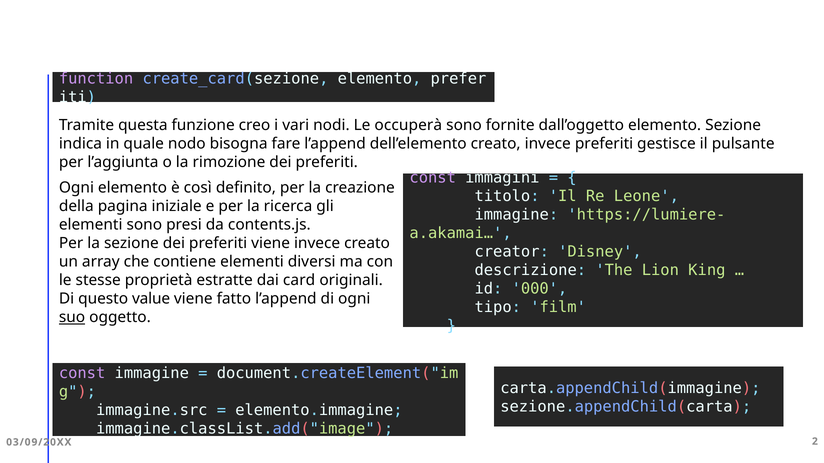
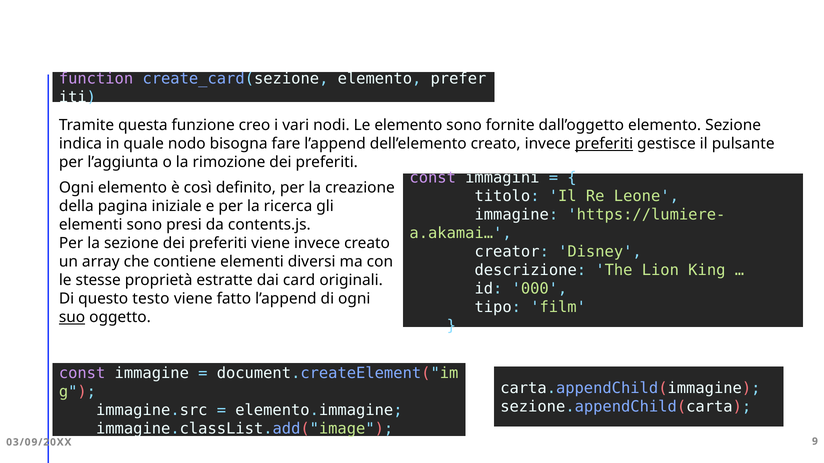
Le occuperà: occuperà -> elemento
preferiti at (604, 144) underline: none -> present
value: value -> testo
2: 2 -> 9
